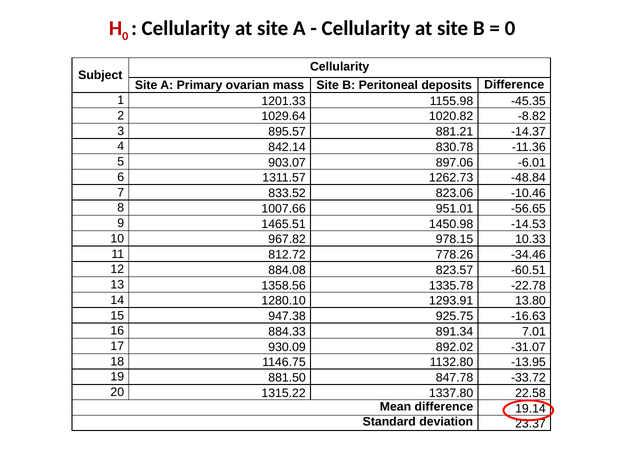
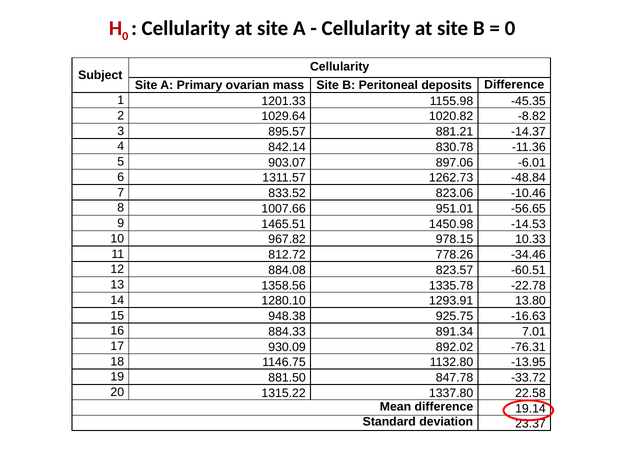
947.38: 947.38 -> 948.38
-31.07: -31.07 -> -76.31
